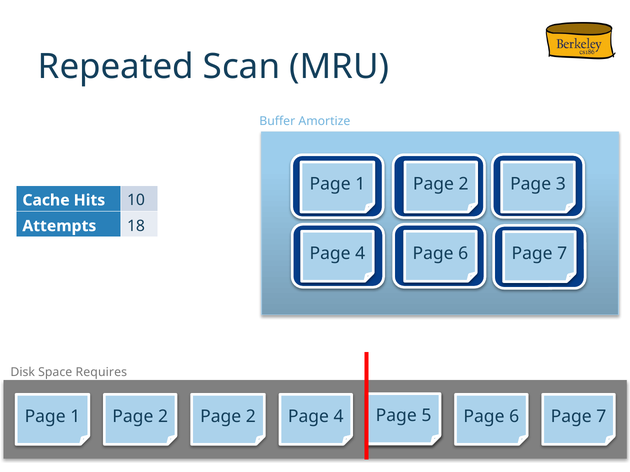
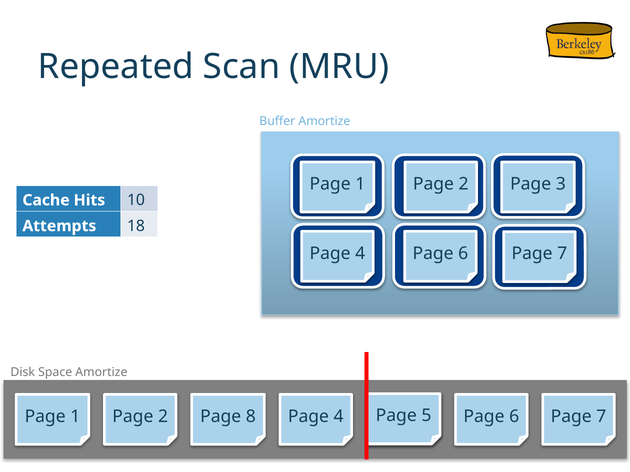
Space Requires: Requires -> Amortize
2 Page 2: 2 -> 8
